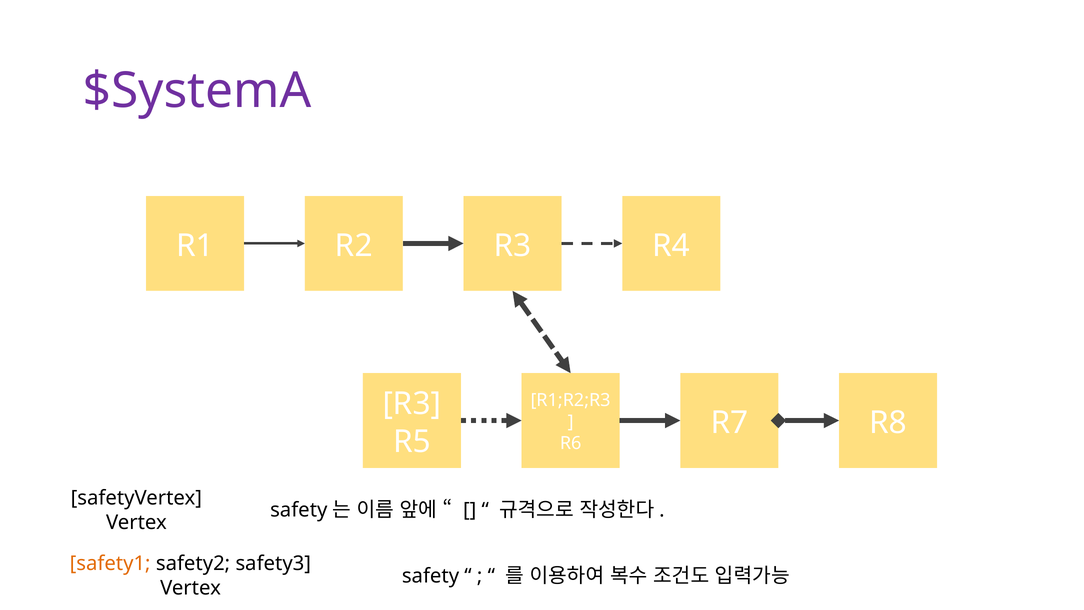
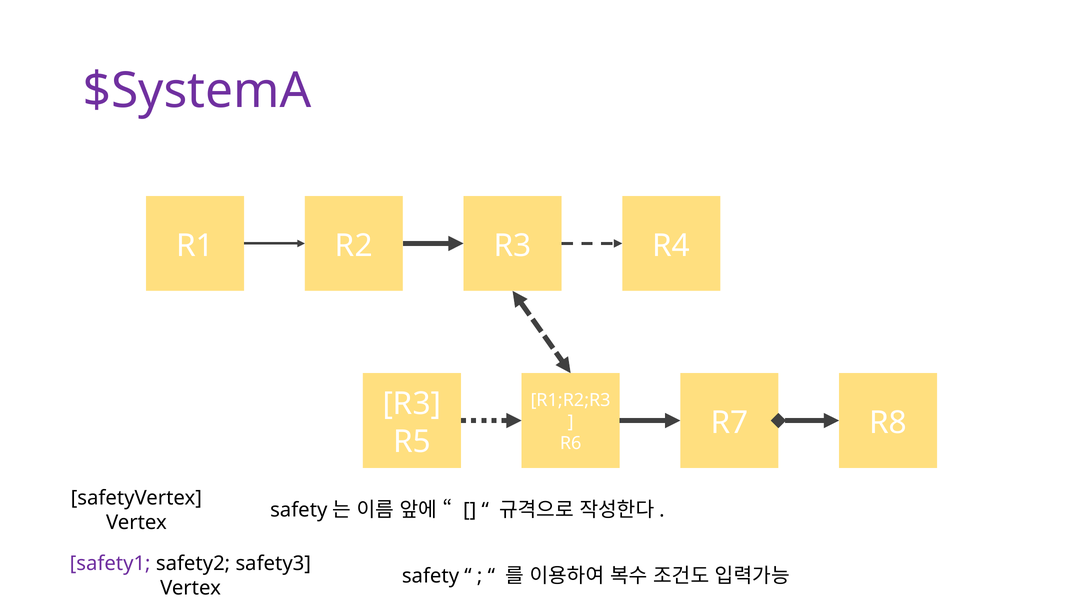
safety1 colour: orange -> purple
